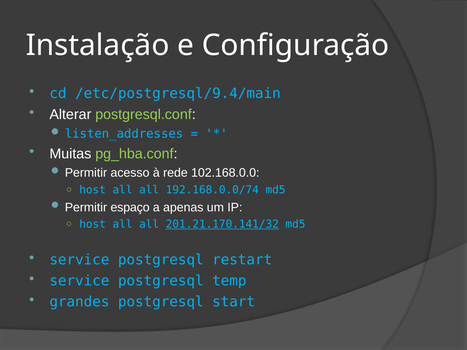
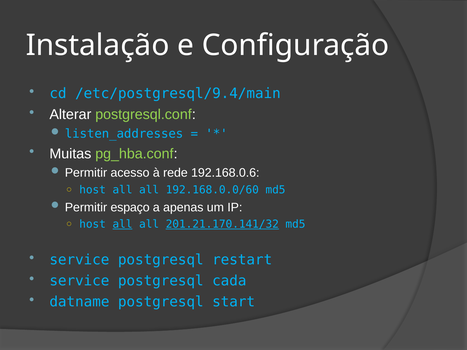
102.168.0.0: 102.168.0.0 -> 192.168.0.6
192.168.0.0/74: 192.168.0.0/74 -> 192.168.0.0/60
all at (123, 224) underline: none -> present
temp: temp -> cada
grandes: grandes -> datname
